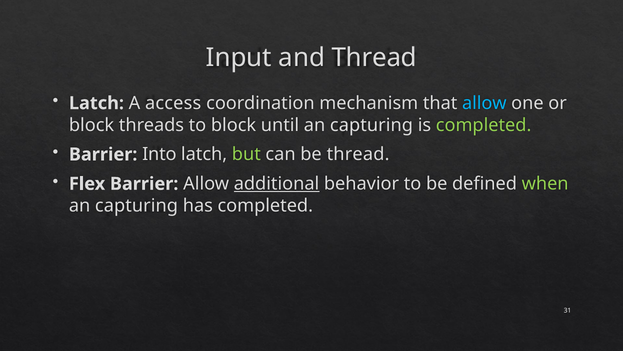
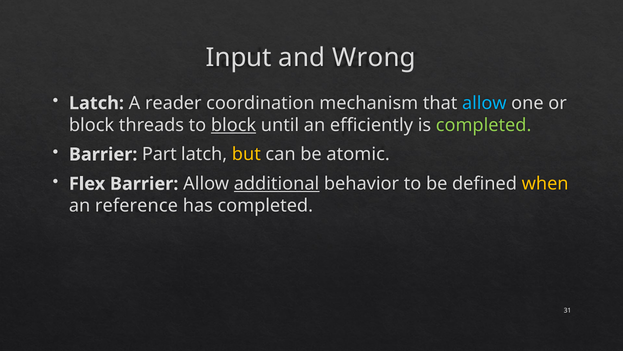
and Thread: Thread -> Wrong
access: access -> reader
block at (234, 125) underline: none -> present
until an capturing: capturing -> efficiently
Into: Into -> Part
but colour: light green -> yellow
be thread: thread -> atomic
when colour: light green -> yellow
capturing at (136, 205): capturing -> reference
